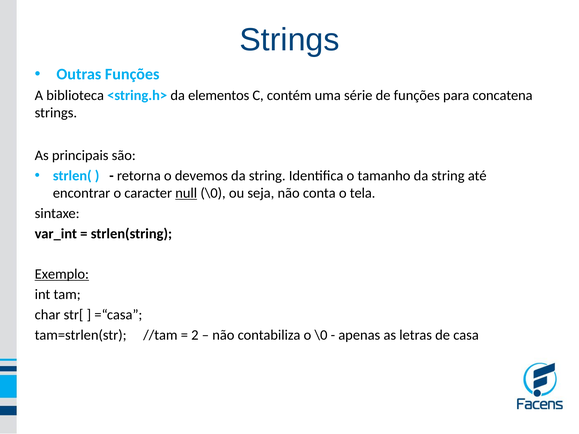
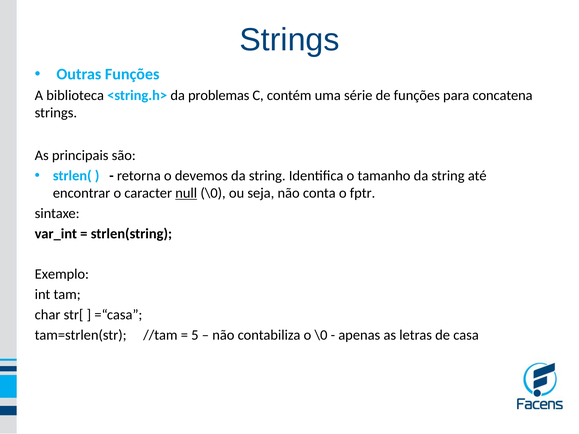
elementos: elementos -> problemas
tela: tela -> fptr
Exemplo underline: present -> none
2: 2 -> 5
